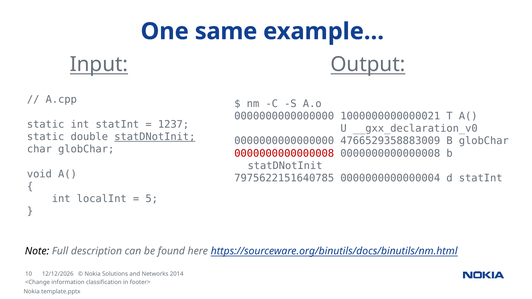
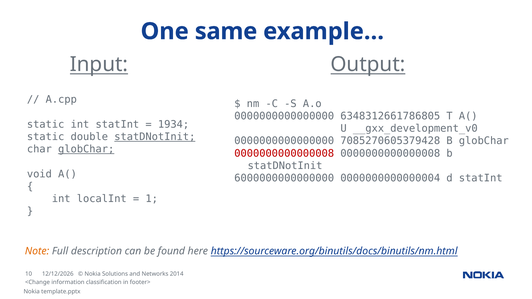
1000000000000021: 1000000000000021 -> 6348312661786805
1237: 1237 -> 1934
__gxx_declaration_v0: __gxx_declaration_v0 -> __gxx_development_v0
4766529358883009: 4766529358883009 -> 7085270605379428
globChar at (86, 149) underline: none -> present
7975622151640785: 7975622151640785 -> 6000000000000000
5: 5 -> 1
Note colour: black -> orange
